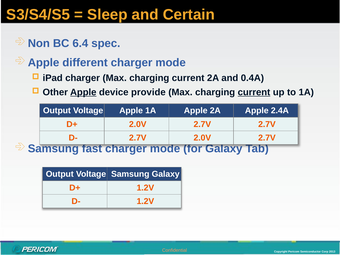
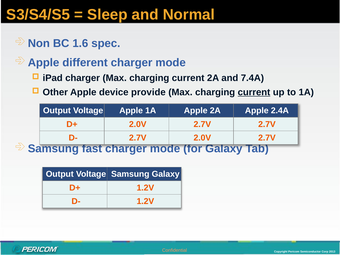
Certain: Certain -> Normal
6.4: 6.4 -> 1.6
0.4A: 0.4A -> 7.4A
Apple at (83, 92) underline: present -> none
